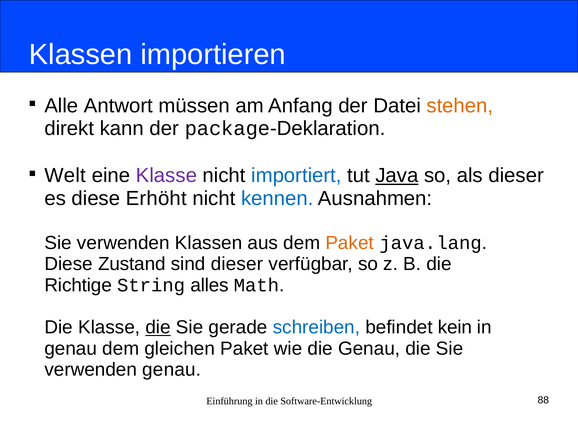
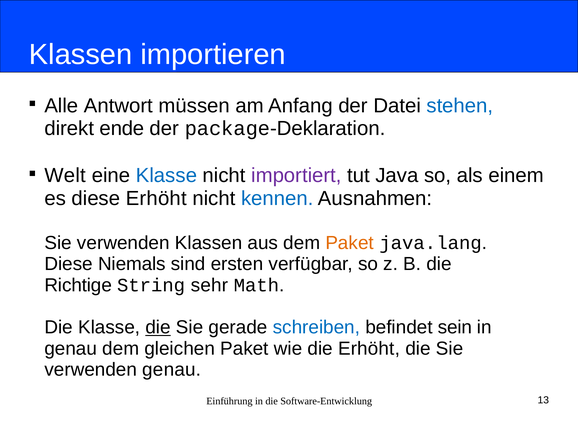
stehen colour: orange -> blue
kann: kann -> ende
Klasse at (166, 176) colour: purple -> blue
importiert colour: blue -> purple
Java underline: present -> none
als dieser: dieser -> einem
Zustand: Zustand -> Niemals
sind dieser: dieser -> ersten
alles: alles -> sehr
kein: kein -> sein
die Genau: Genau -> Erhöht
88: 88 -> 13
